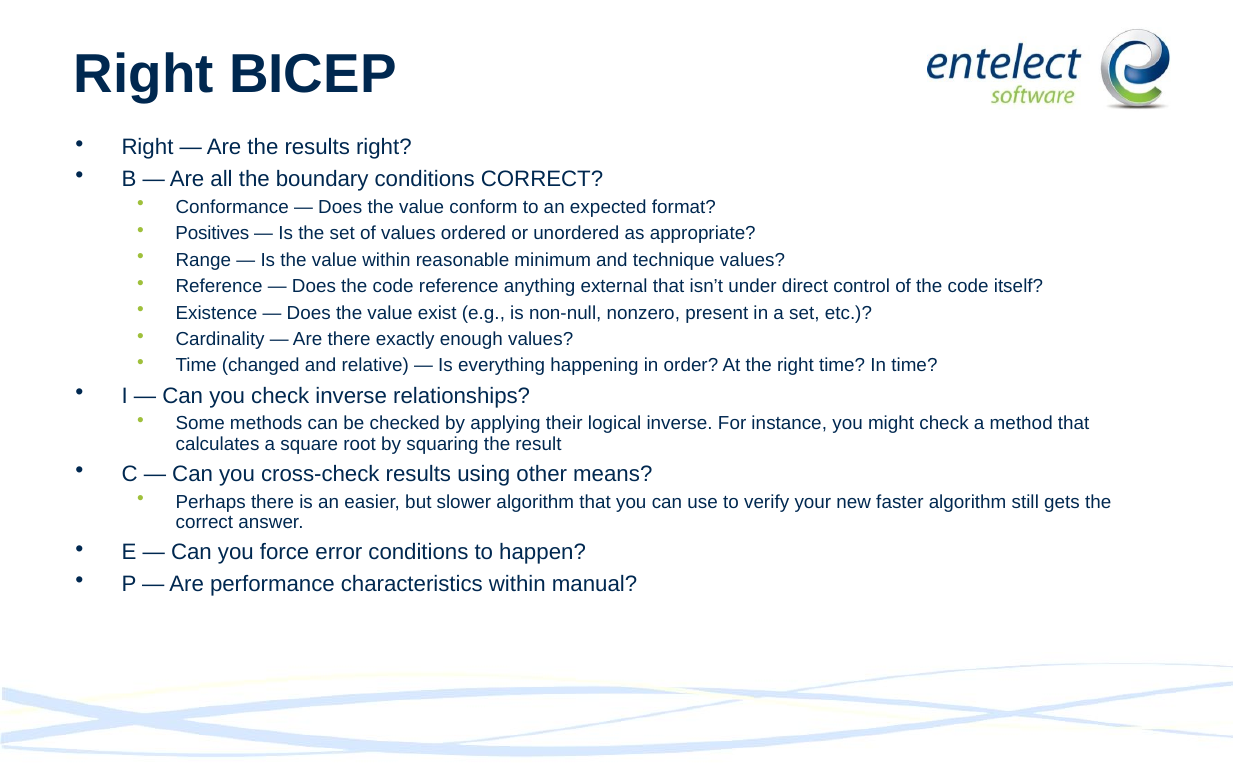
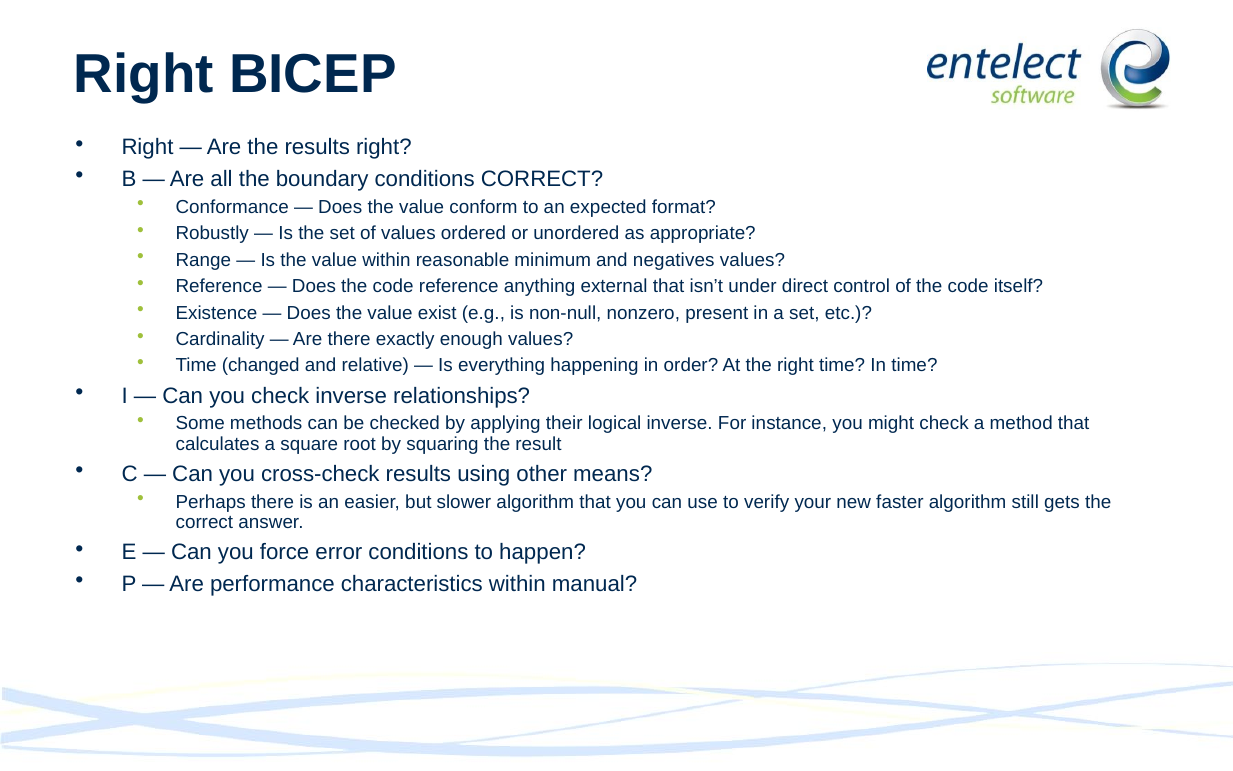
Positives: Positives -> Robustly
technique: technique -> negatives
